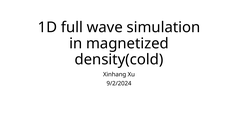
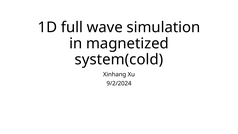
density(cold: density(cold -> system(cold
